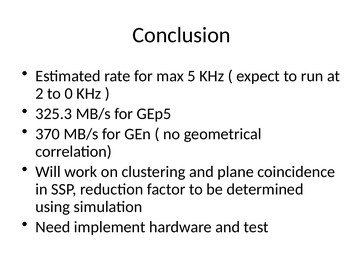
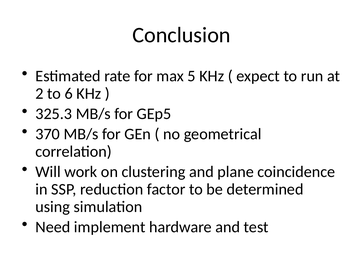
0: 0 -> 6
